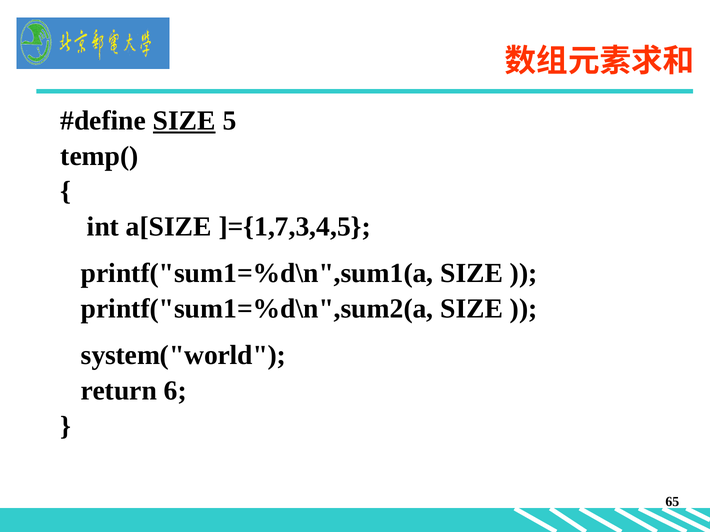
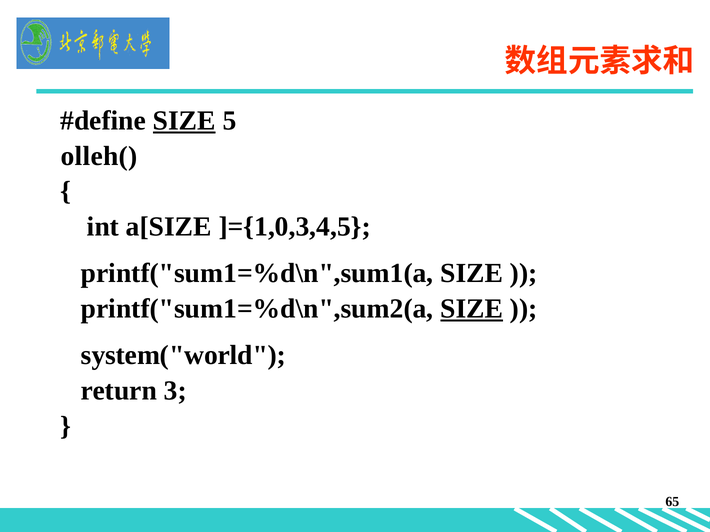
temp(: temp( -> olleh(
]={1,7,3,4,5: ]={1,7,3,4,5 -> ]={1,0,3,4,5
SIZE at (472, 309) underline: none -> present
6: 6 -> 3
